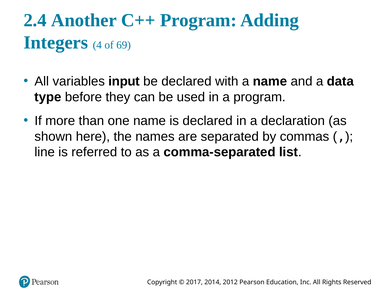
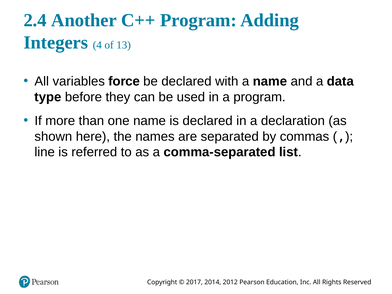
69: 69 -> 13
input: input -> force
